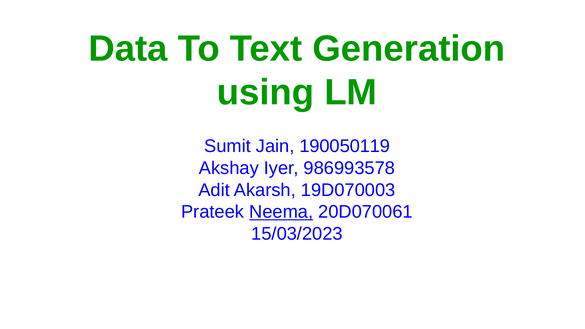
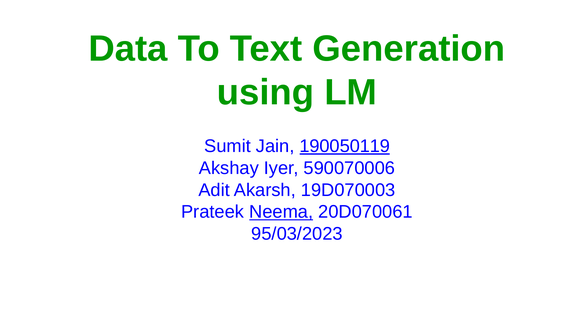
190050119 underline: none -> present
986993578: 986993578 -> 590070006
15/03/2023: 15/03/2023 -> 95/03/2023
